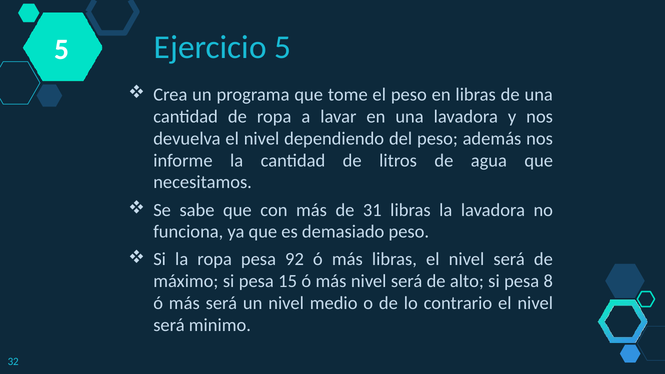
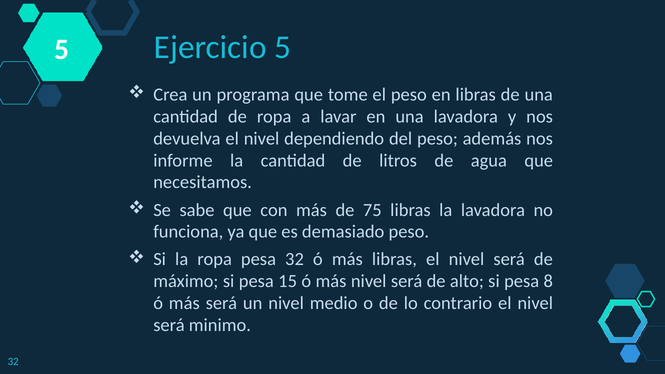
31: 31 -> 75
pesa 92: 92 -> 32
